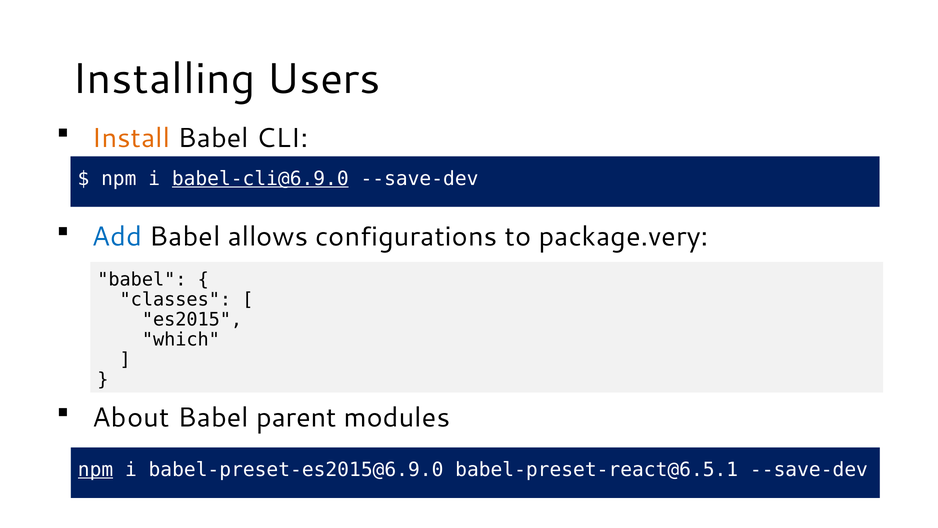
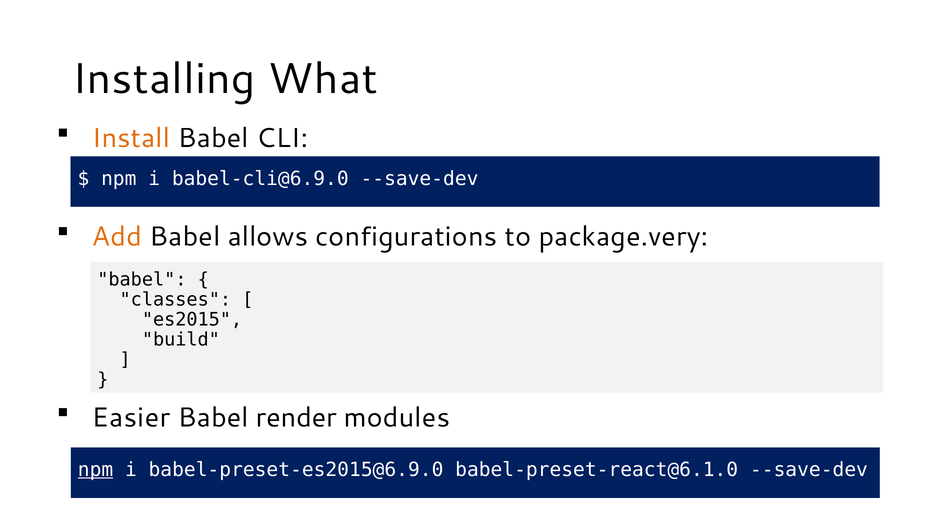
Users: Users -> What
babel-cli@6.9.0 underline: present -> none
Add colour: blue -> orange
which: which -> build
About: About -> Easier
parent: parent -> render
babel-preset-react@6.5.1: babel-preset-react@6.5.1 -> babel-preset-react@6.1.0
